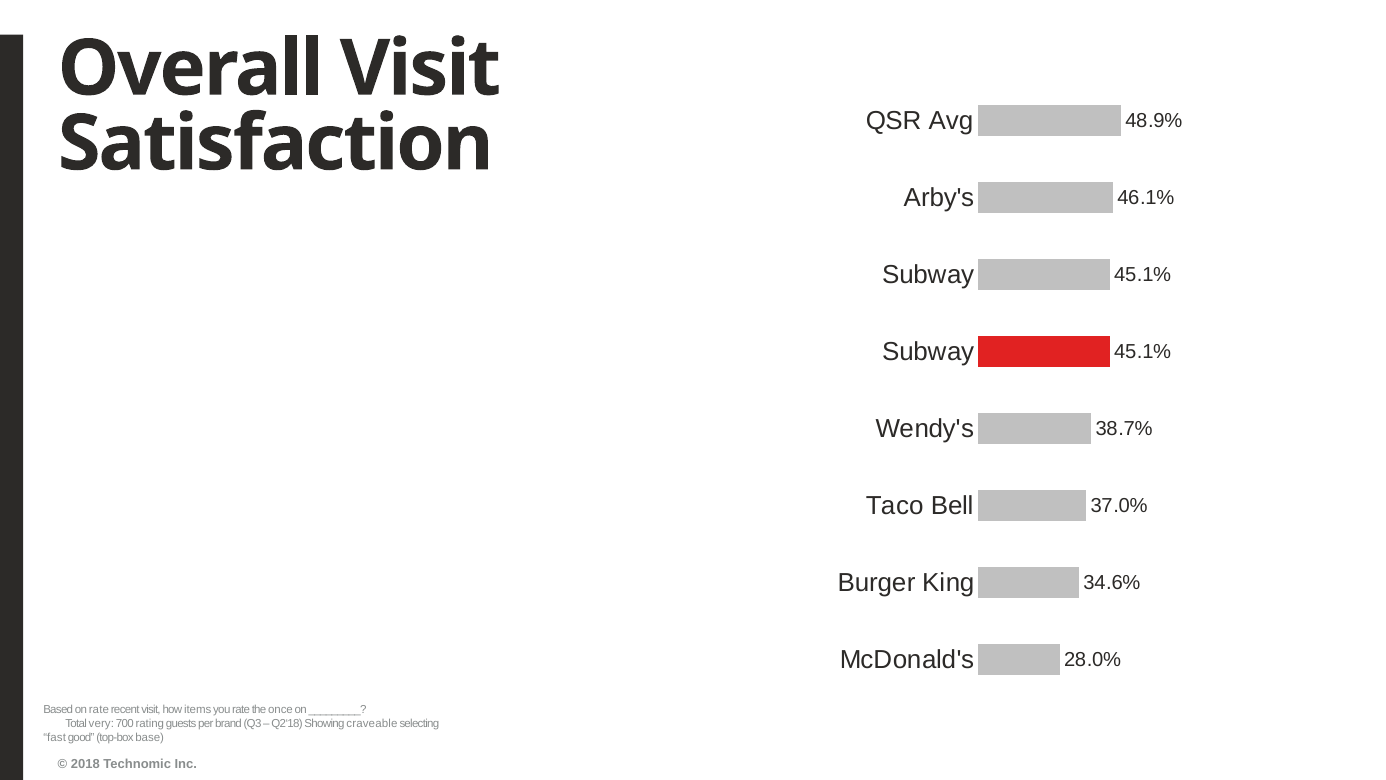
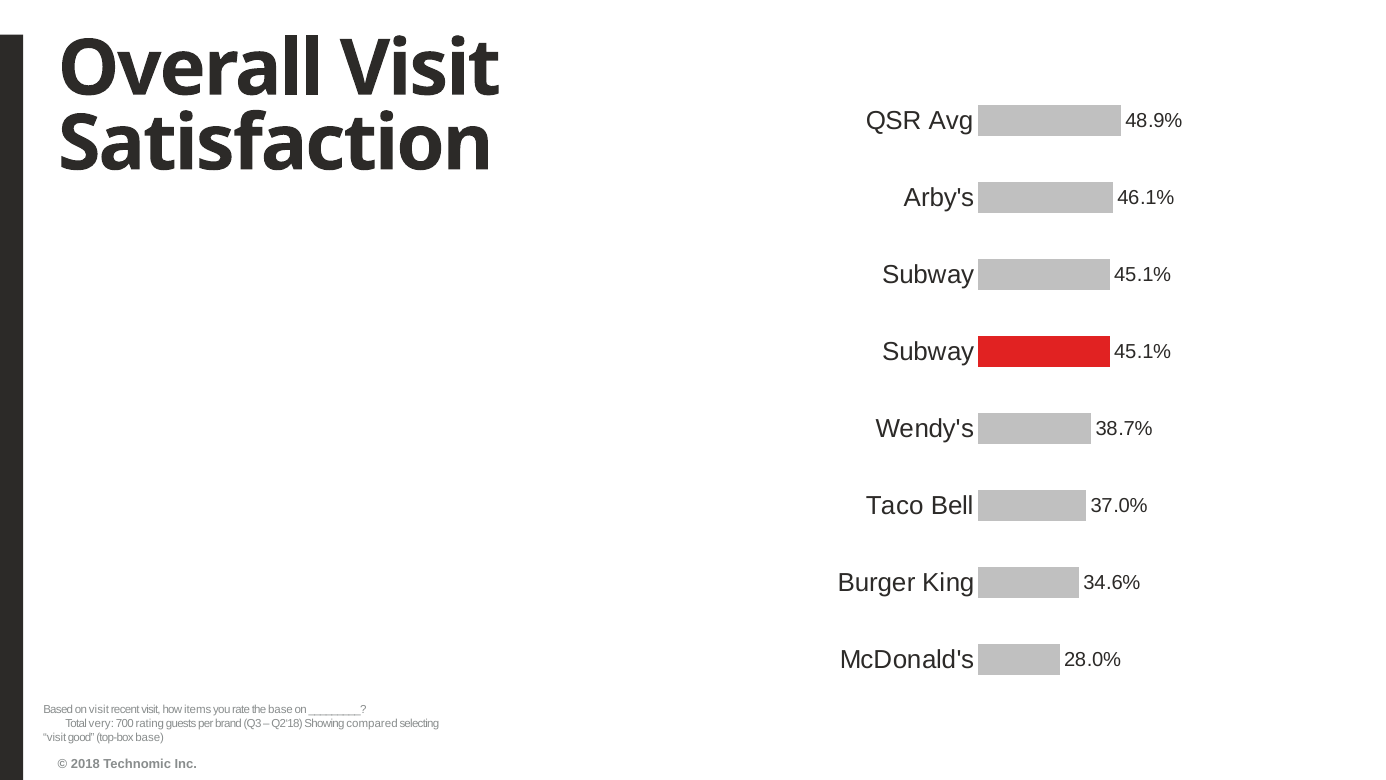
on rate: rate -> visit
the once: once -> base
craveable: craveable -> compared
fast at (55, 737): fast -> visit
